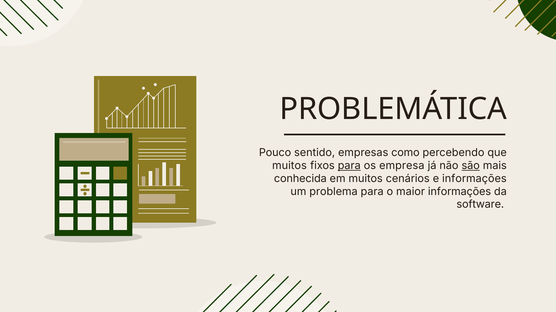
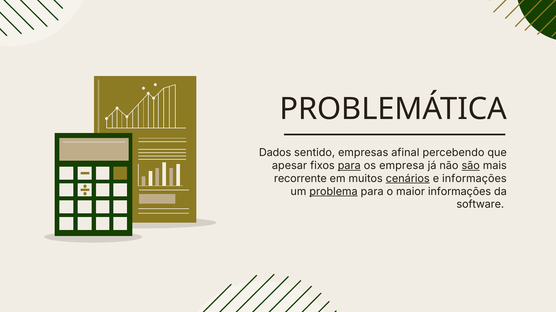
Pouco: Pouco -> Dados
como: como -> afinal
muitos at (289, 166): muitos -> apesar
conhecida: conhecida -> recorrente
cenários underline: none -> present
problema underline: none -> present
